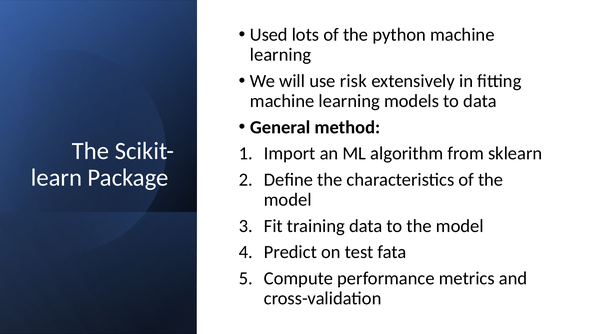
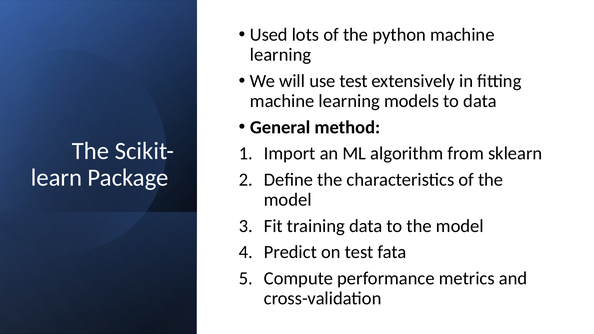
use risk: risk -> test
